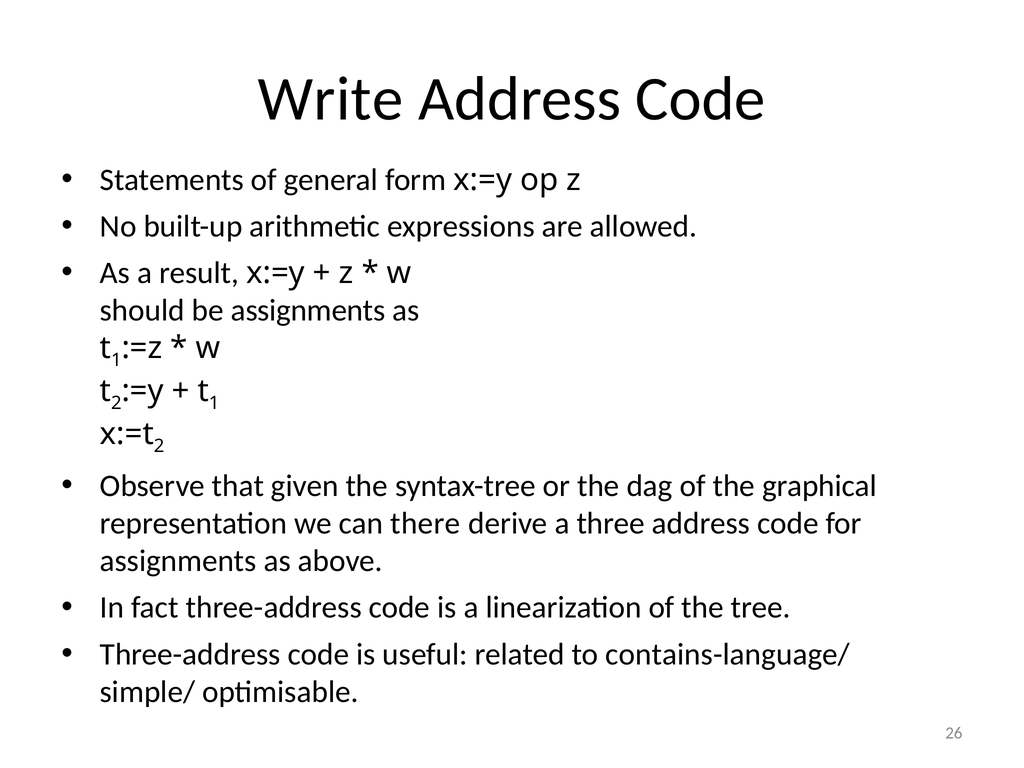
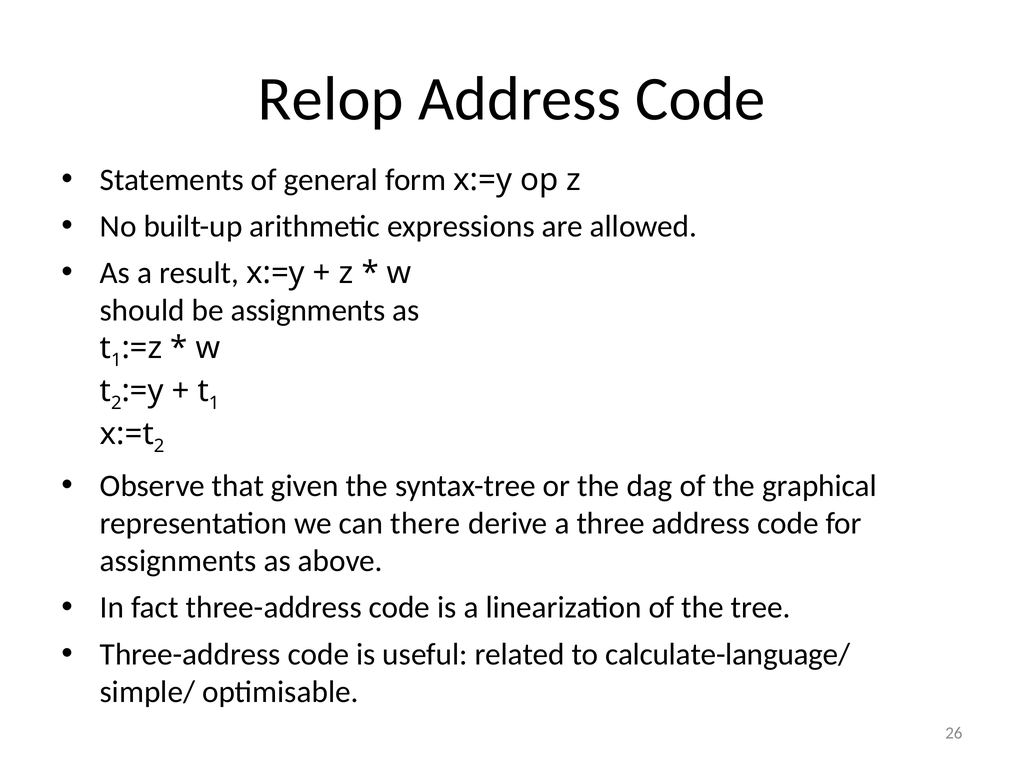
Write: Write -> Relop
contains-language/: contains-language/ -> calculate-language/
